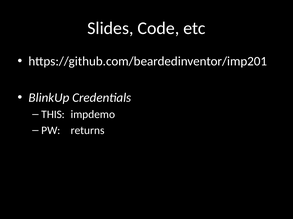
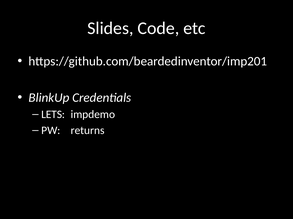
THIS: THIS -> LETS
